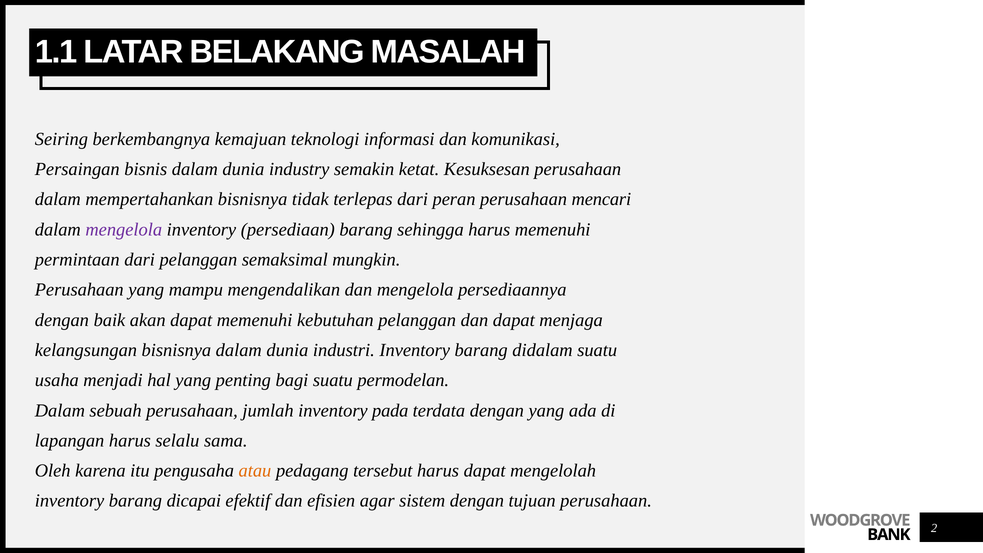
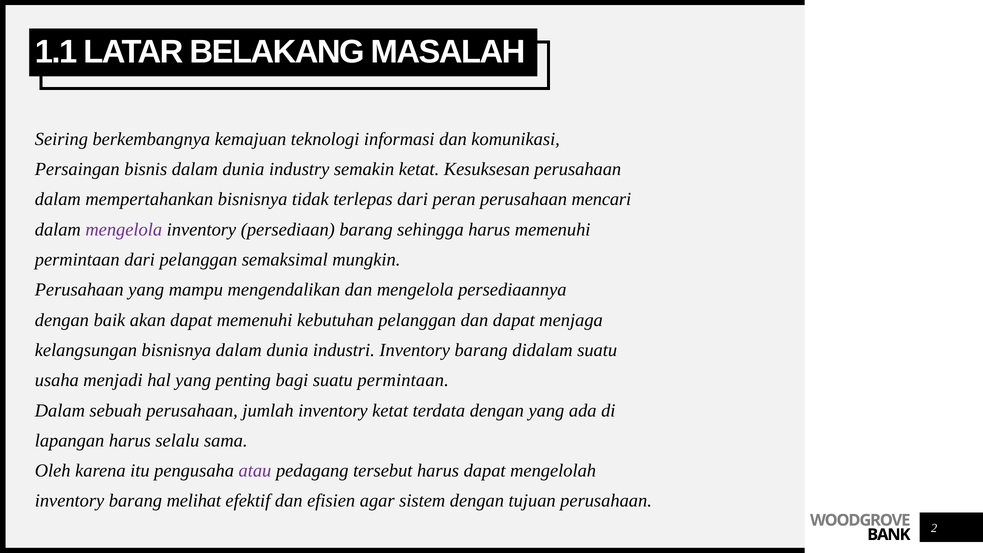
suatu permodelan: permodelan -> permintaan
inventory pada: pada -> ketat
atau colour: orange -> purple
dicapai: dicapai -> melihat
